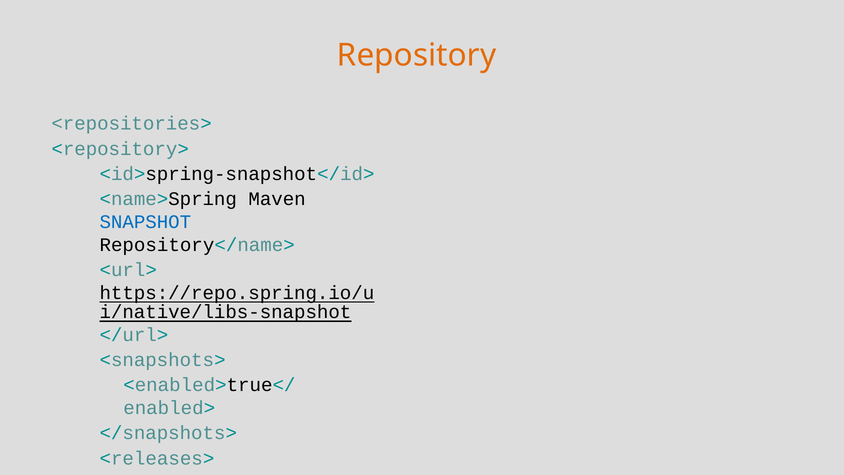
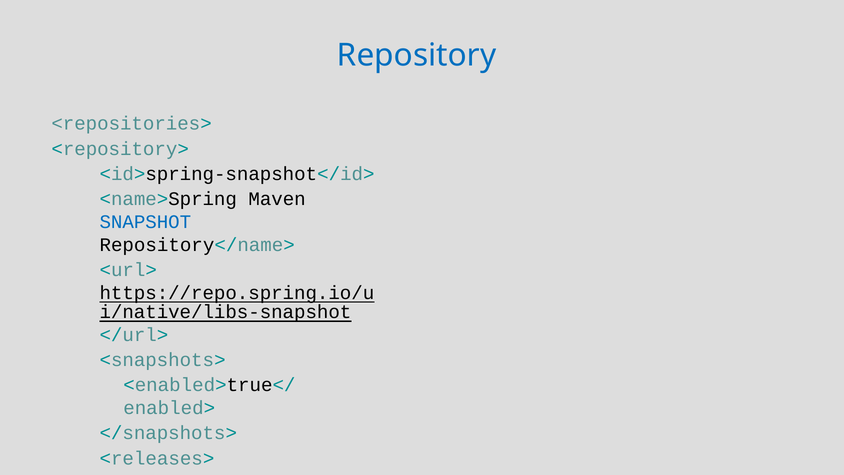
Repository colour: orange -> blue
